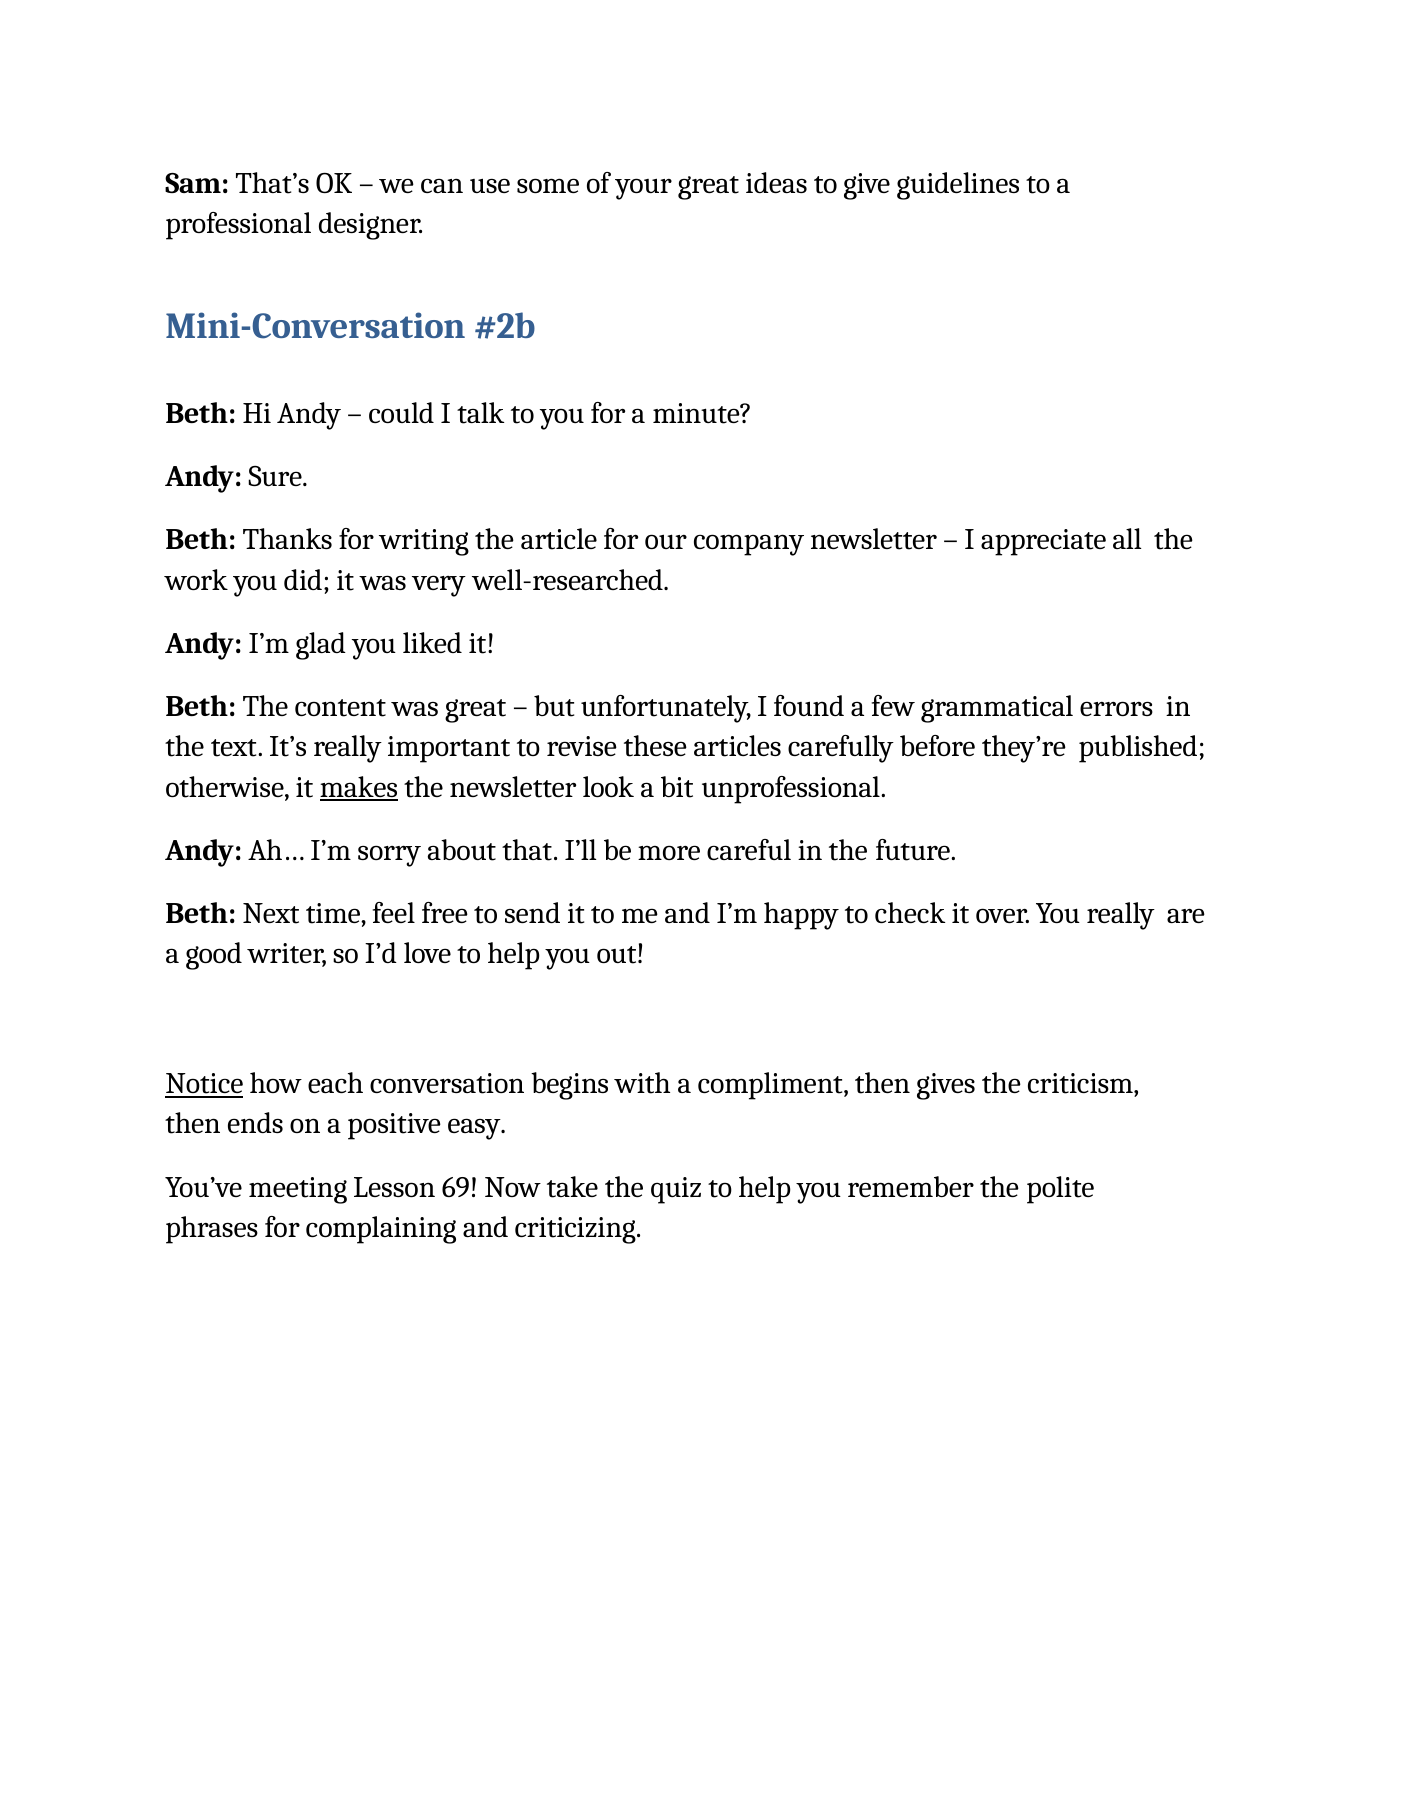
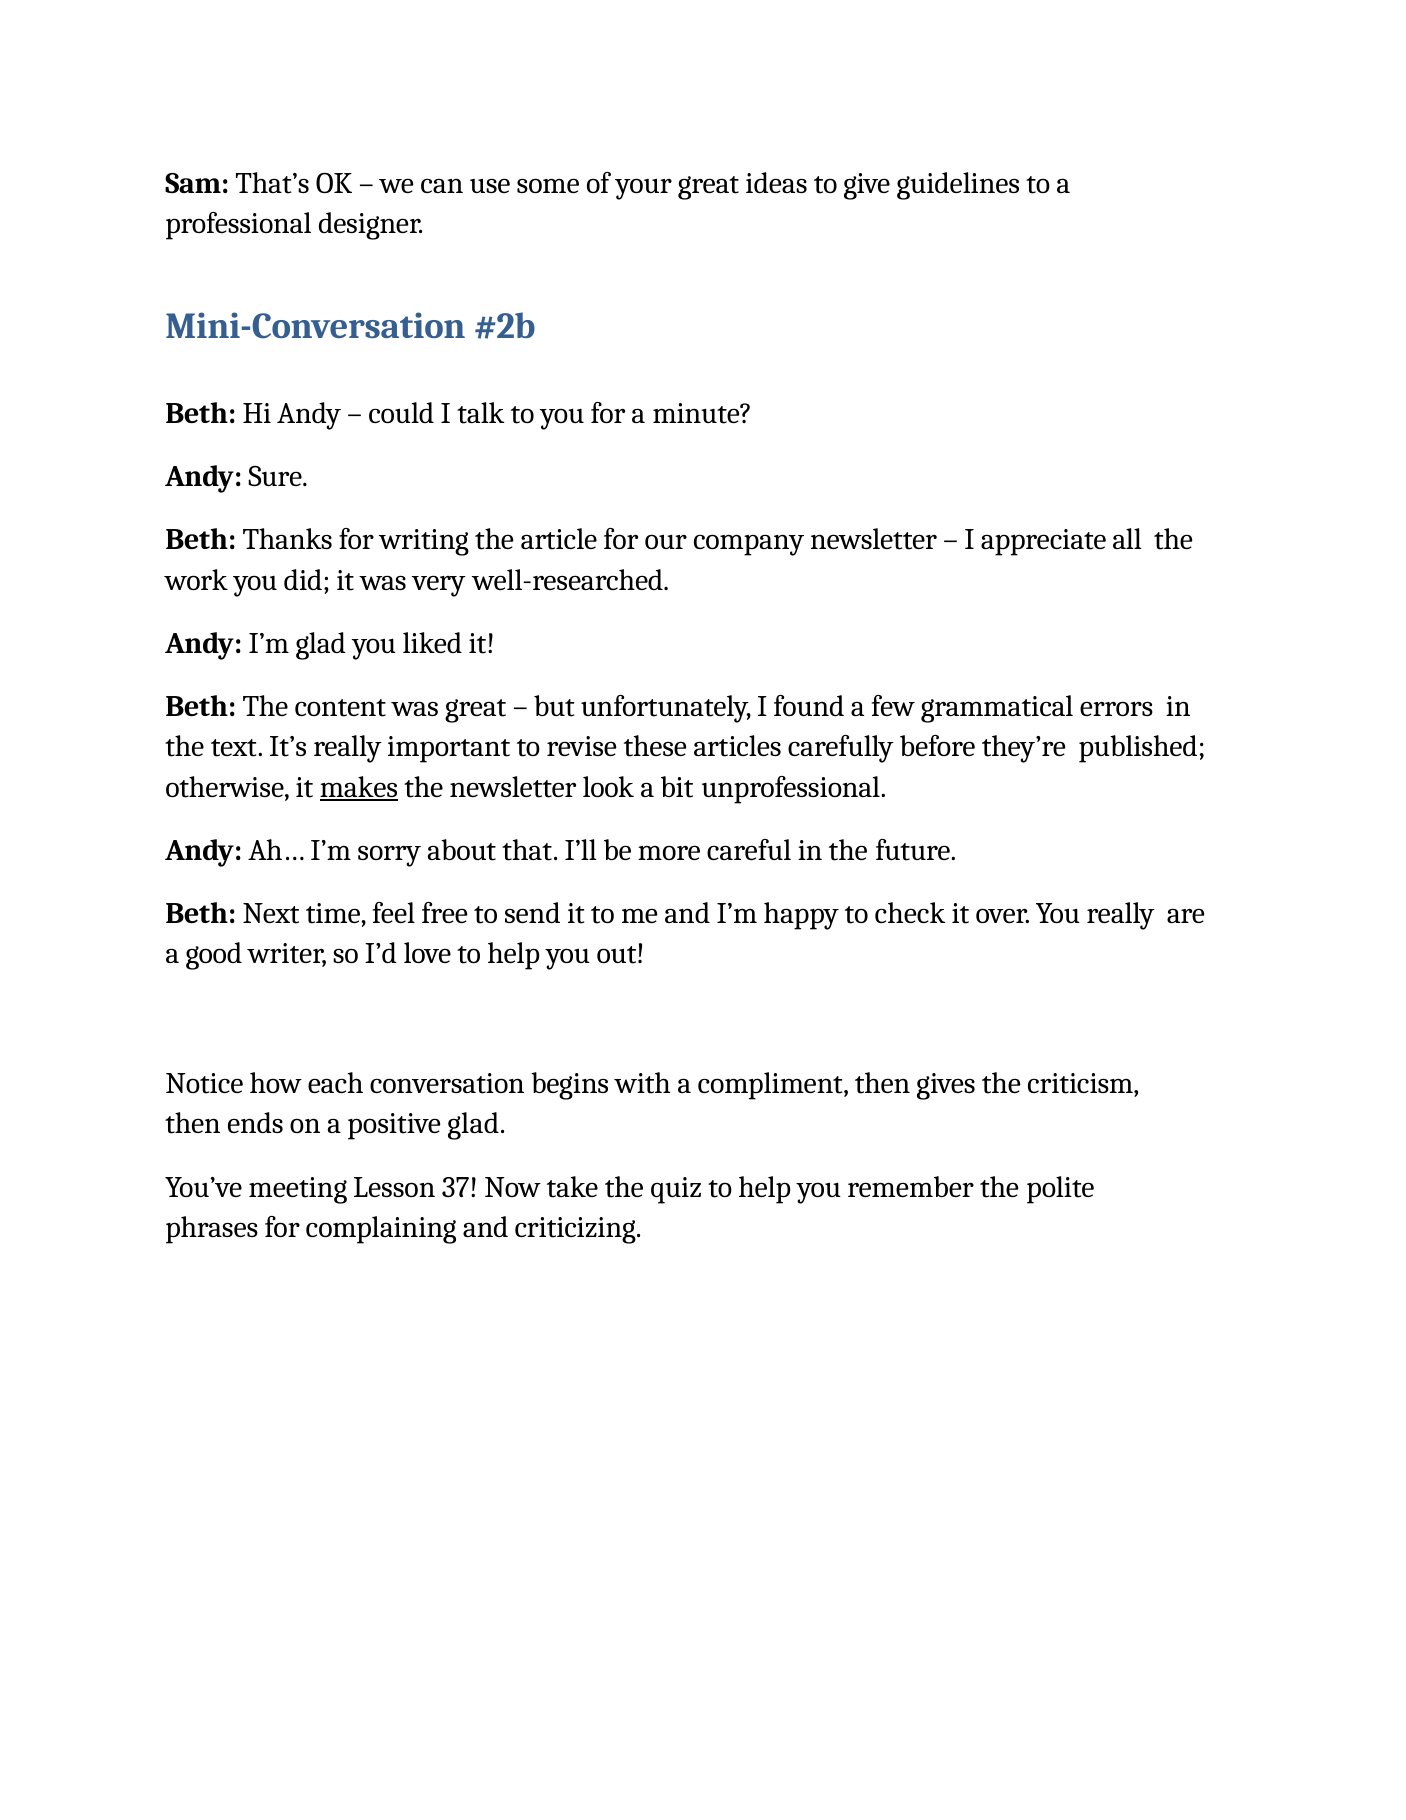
Notice underline: present -> none
positive easy: easy -> glad
69: 69 -> 37
